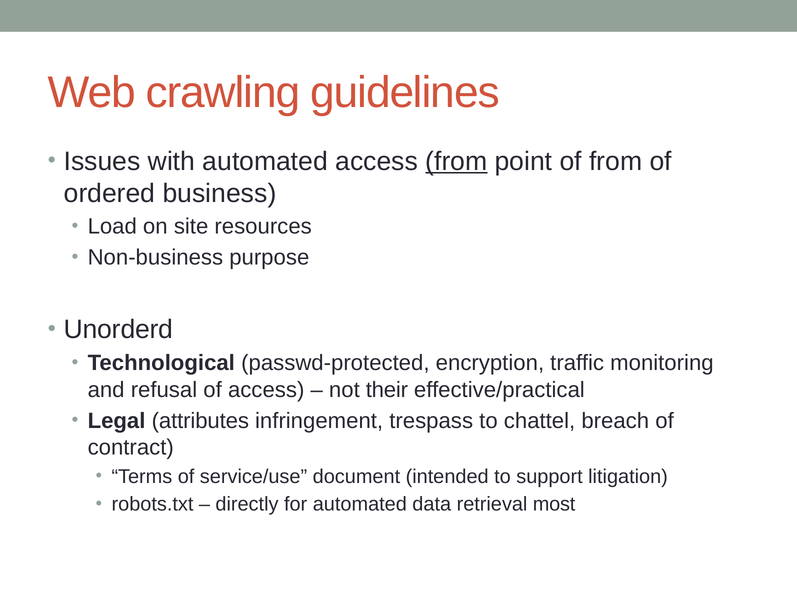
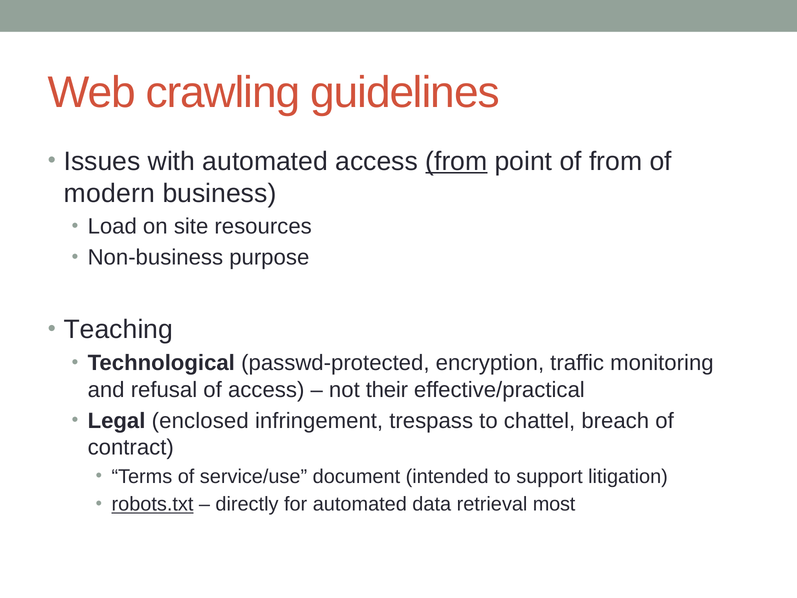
ordered: ordered -> modern
Unorderd: Unorderd -> Teaching
attributes: attributes -> enclosed
robots.txt underline: none -> present
